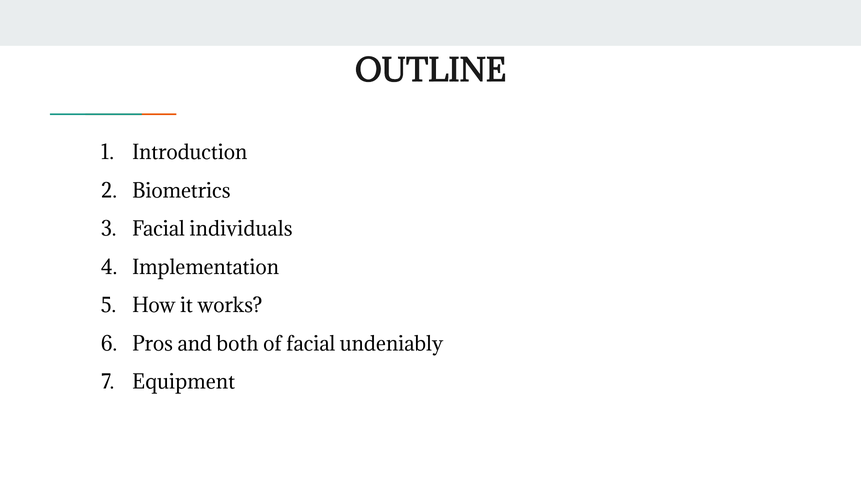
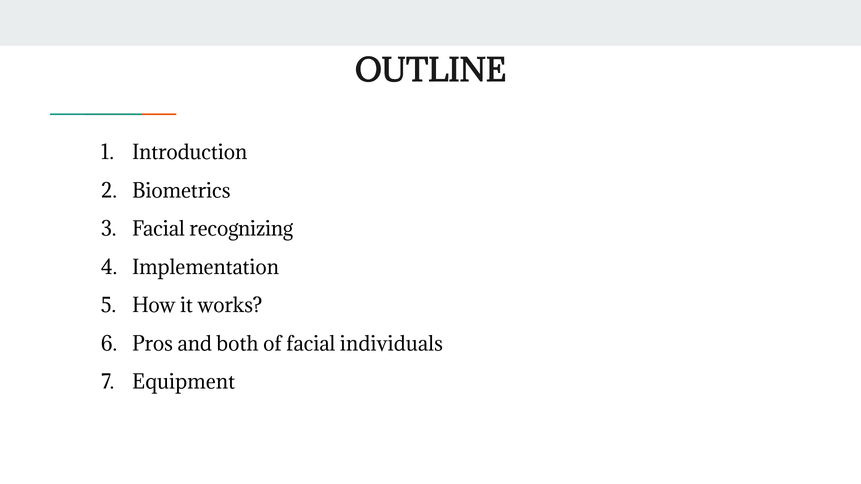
individuals: individuals -> recognizing
undeniably: undeniably -> individuals
